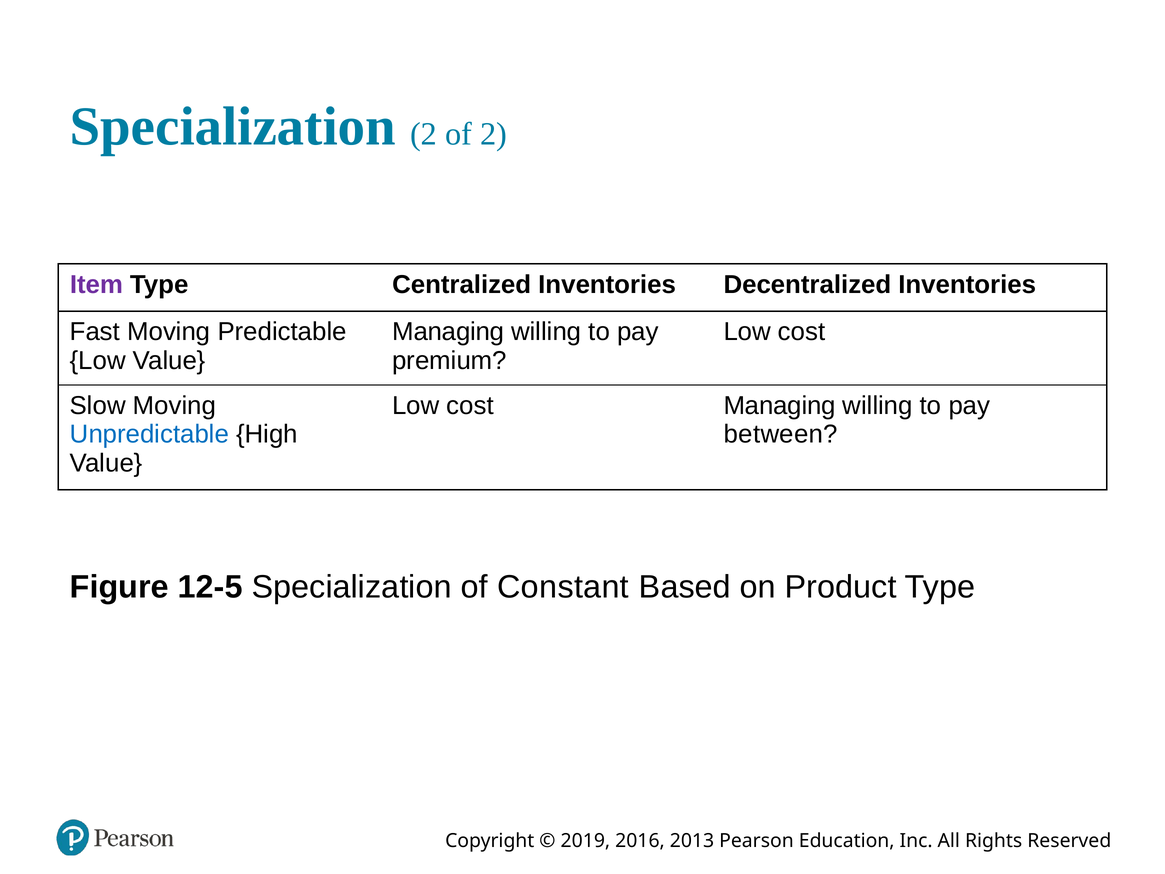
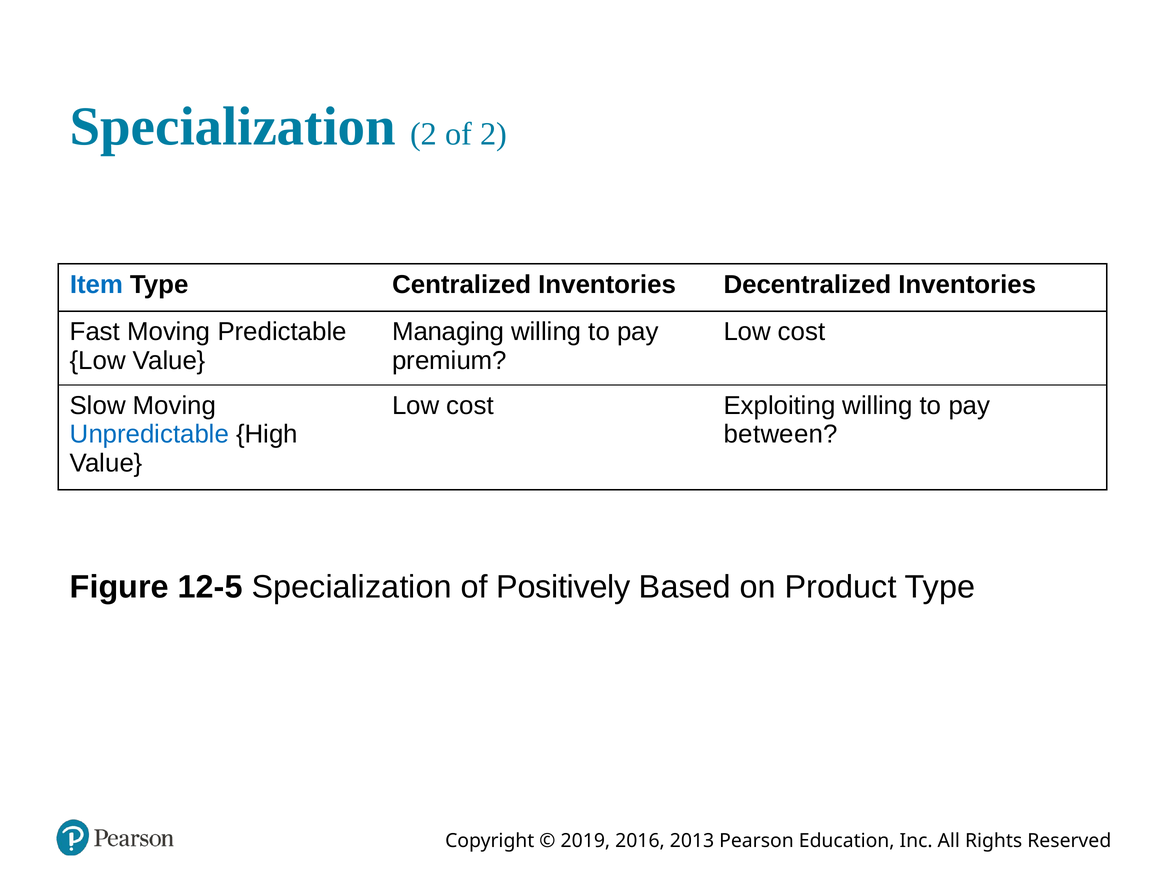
Item colour: purple -> blue
cost Managing: Managing -> Exploiting
Constant: Constant -> Positively
